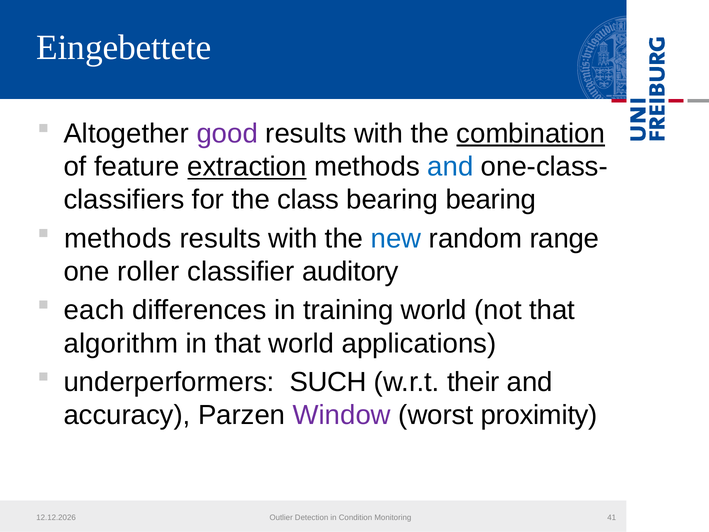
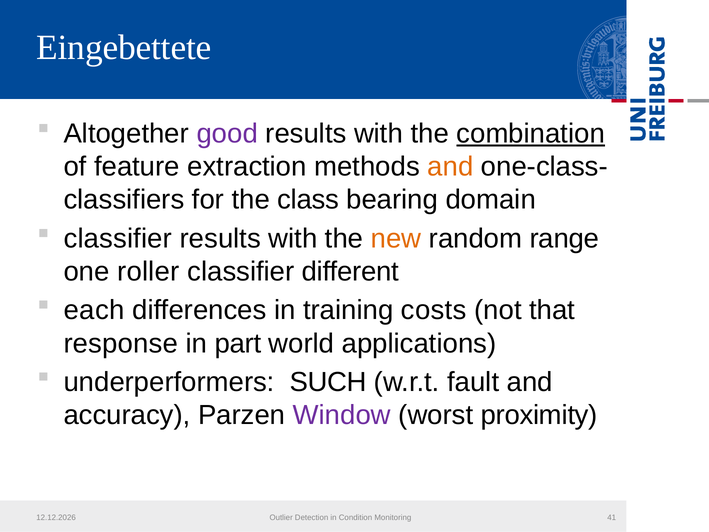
extraction underline: present -> none
and at (450, 167) colour: blue -> orange
bearing bearing: bearing -> domain
methods at (118, 238): methods -> classifier
new colour: blue -> orange
auditory: auditory -> different
training world: world -> costs
algorithm: algorithm -> response
in that: that -> part
their: their -> fault
